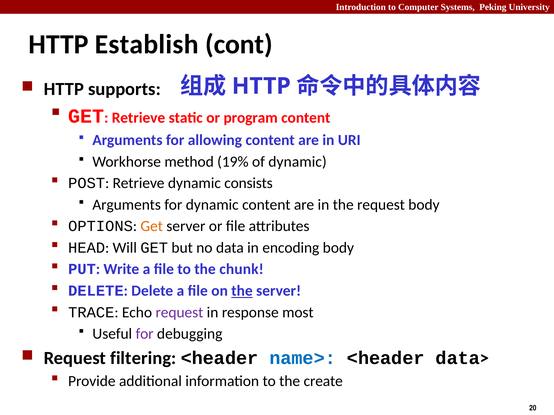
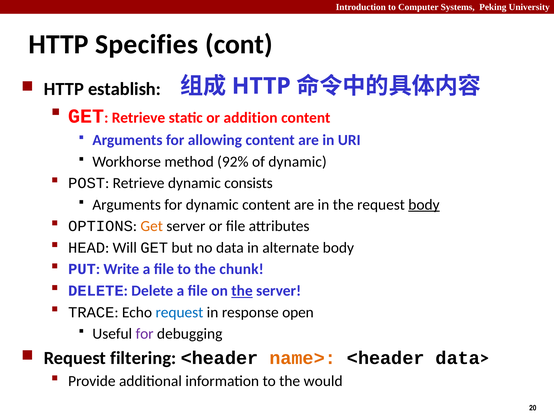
Establish: Establish -> Specifies
supports: supports -> establish
program: program -> addition
19%: 19% -> 92%
body at (424, 205) underline: none -> present
encoding: encoding -> alternate
request at (179, 313) colour: purple -> blue
most: most -> open
name> colour: blue -> orange
create: create -> would
